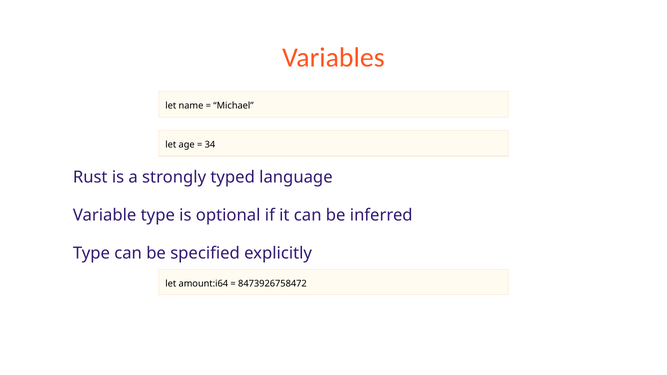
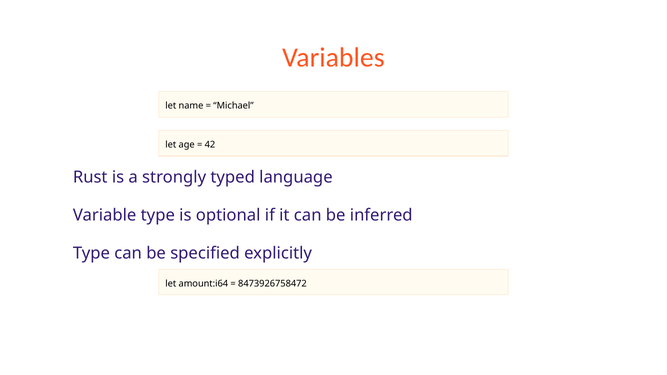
34: 34 -> 42
